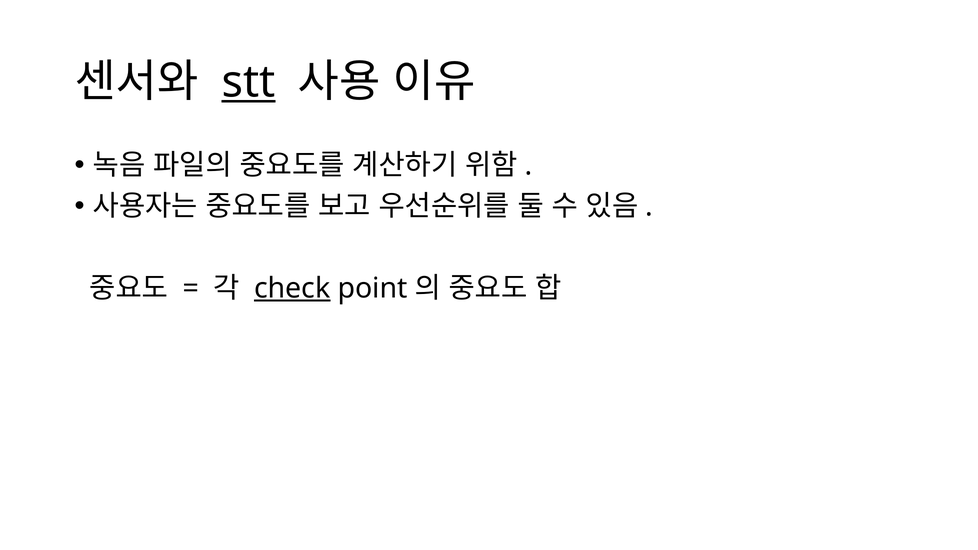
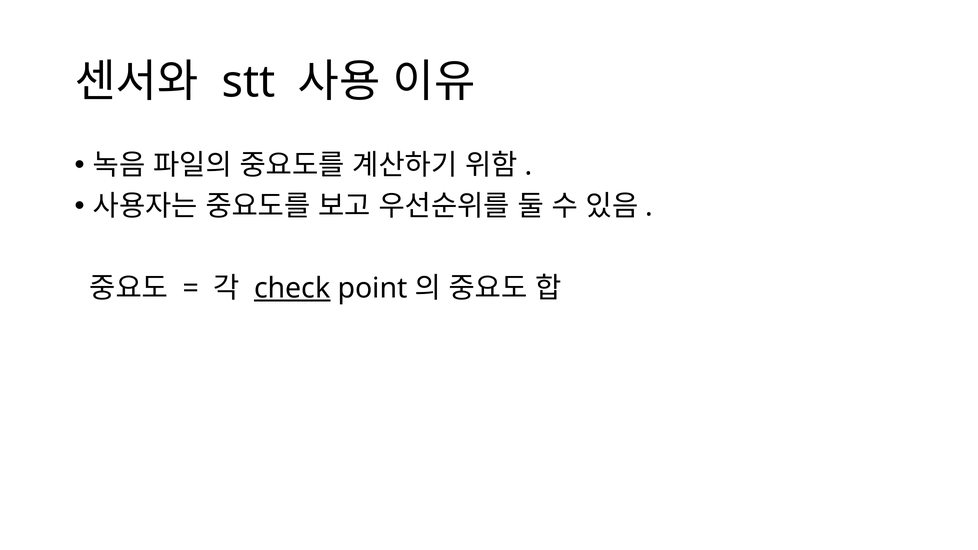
stt underline: present -> none
